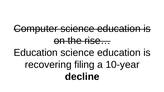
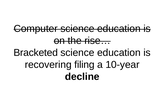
Education at (36, 53): Education -> Bracketed
